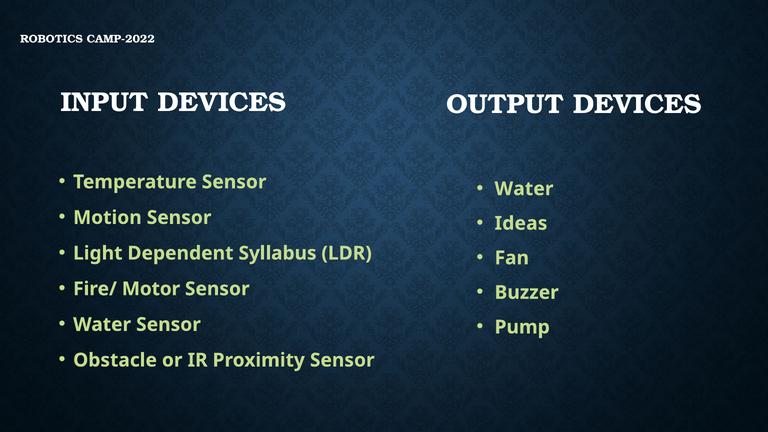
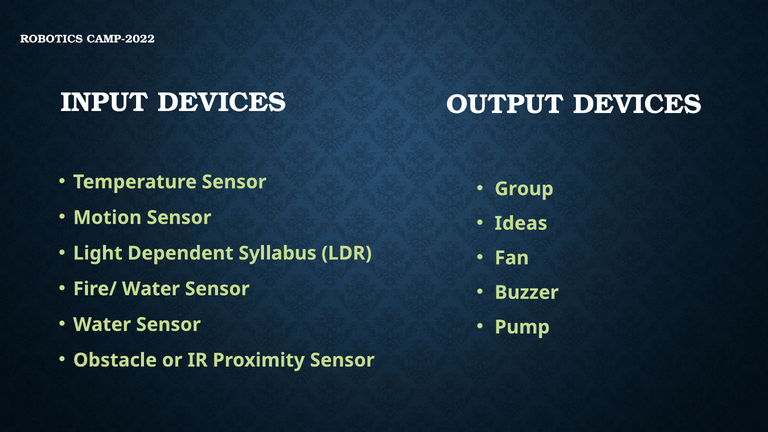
Water at (524, 189): Water -> Group
Fire/ Motor: Motor -> Water
